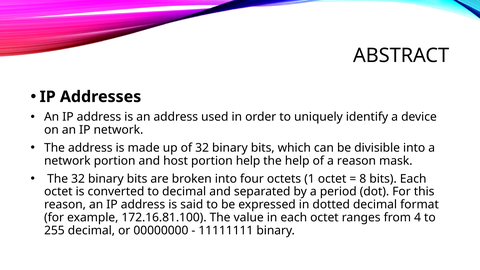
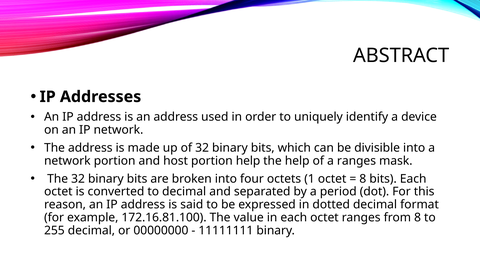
a reason: reason -> ranges
from 4: 4 -> 8
